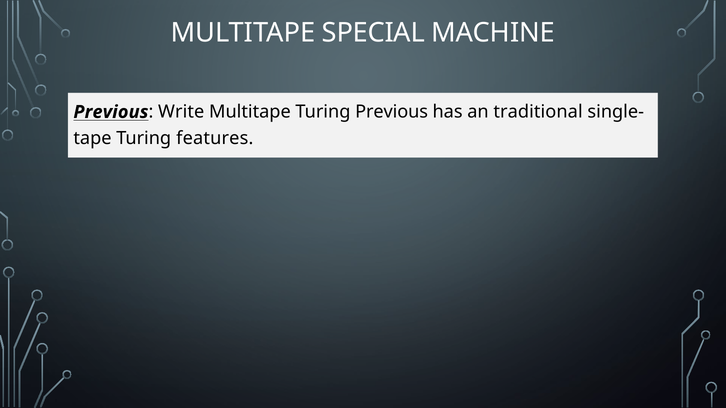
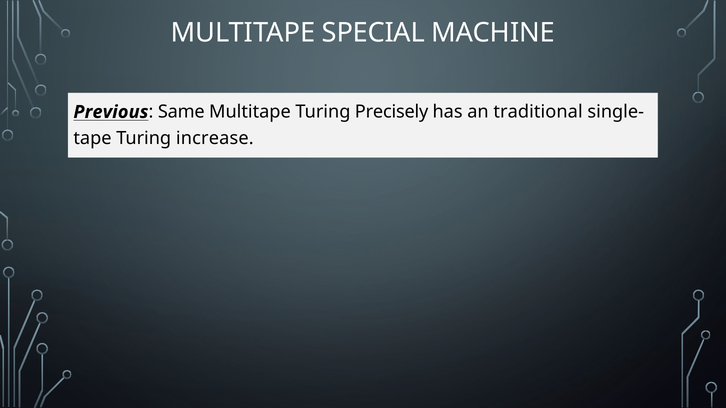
Write: Write -> Same
Turing Previous: Previous -> Precisely
features: features -> increase
